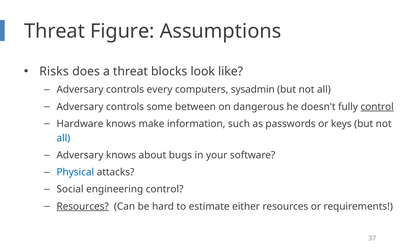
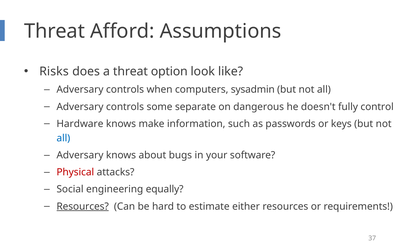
Figure: Figure -> Afford
blocks: blocks -> option
every: every -> when
between: between -> separate
control at (377, 107) underline: present -> none
Physical colour: blue -> red
engineering control: control -> equally
